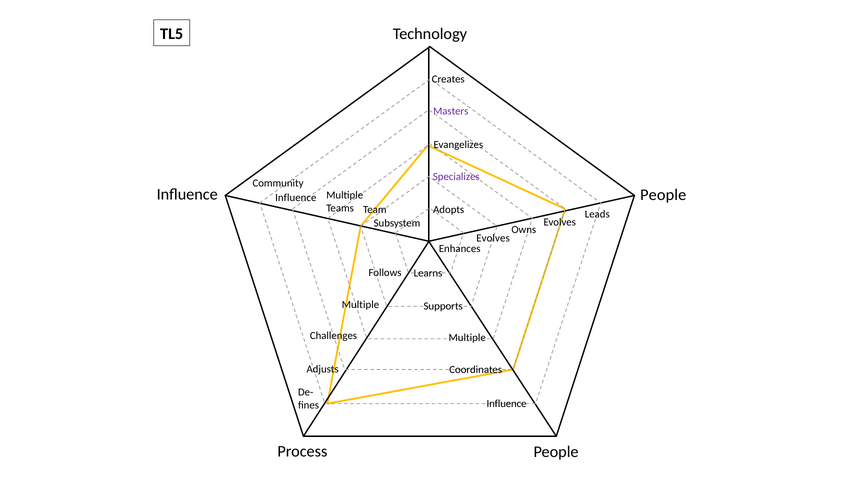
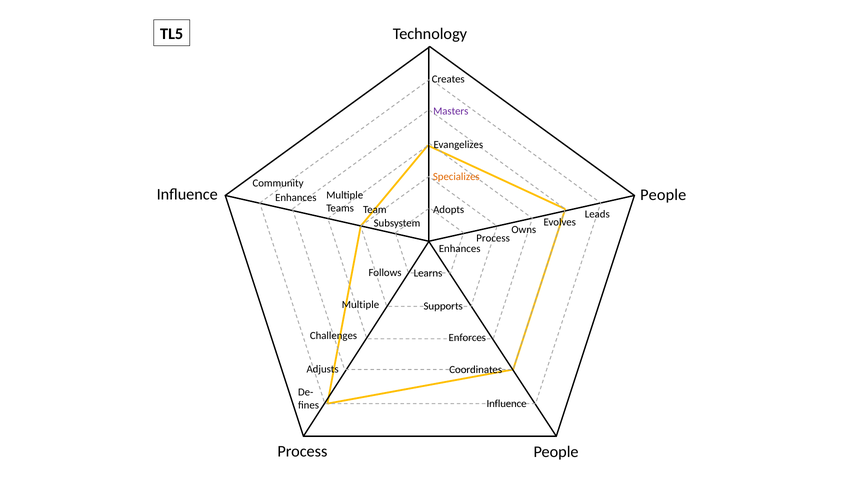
Specializes colour: purple -> orange
Influence at (296, 198): Influence -> Enhances
Evolves at (493, 238): Evolves -> Process
Multiple at (467, 338): Multiple -> Enforces
